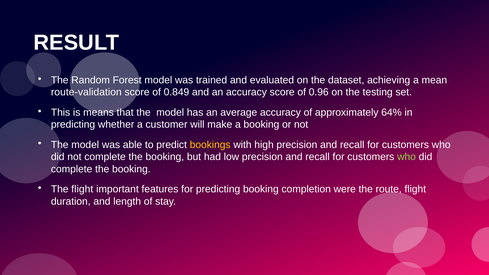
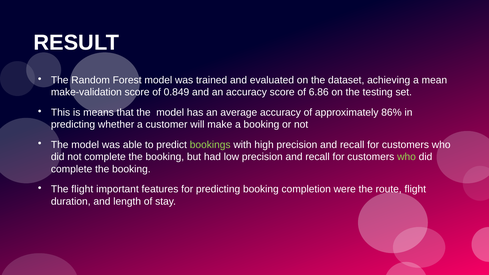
route-validation: route-validation -> make-validation
0.96: 0.96 -> 6.86
64%: 64% -> 86%
bookings colour: yellow -> light green
